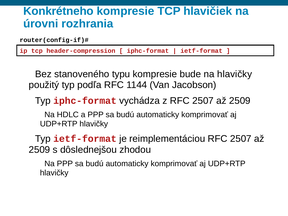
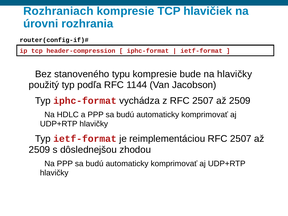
Konkrétneho: Konkrétneho -> Rozhraniach
